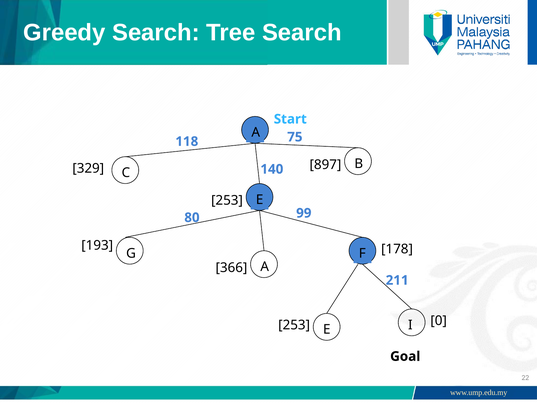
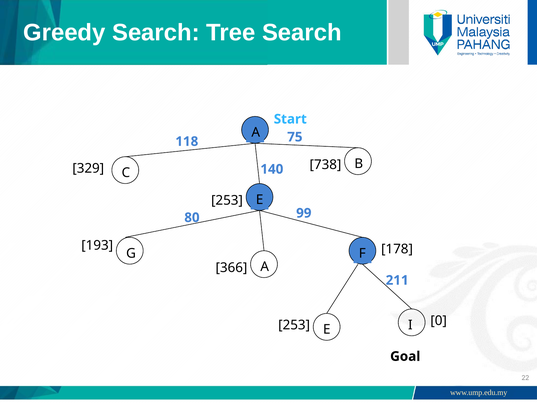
897: 897 -> 738
